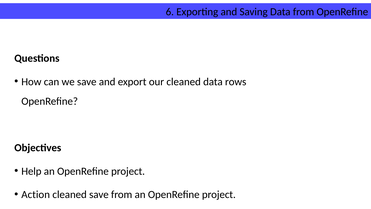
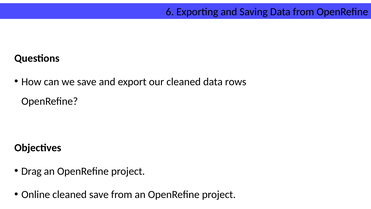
Help: Help -> Drag
Action: Action -> Online
